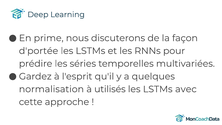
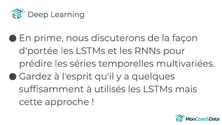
normalisation: normalisation -> suffisamment
avec: avec -> mais
